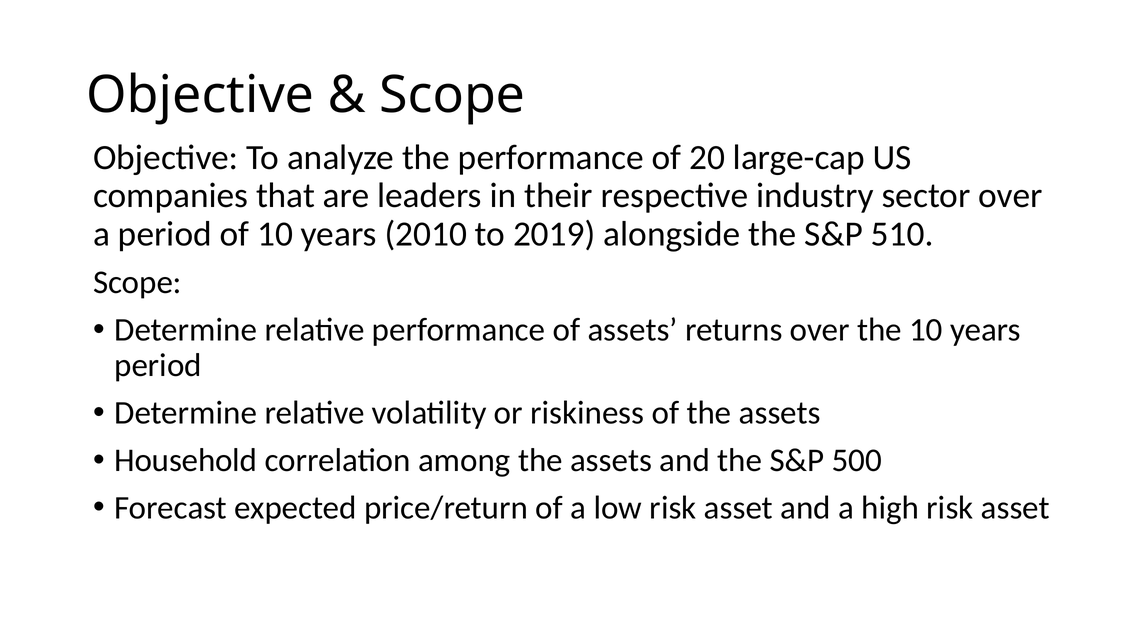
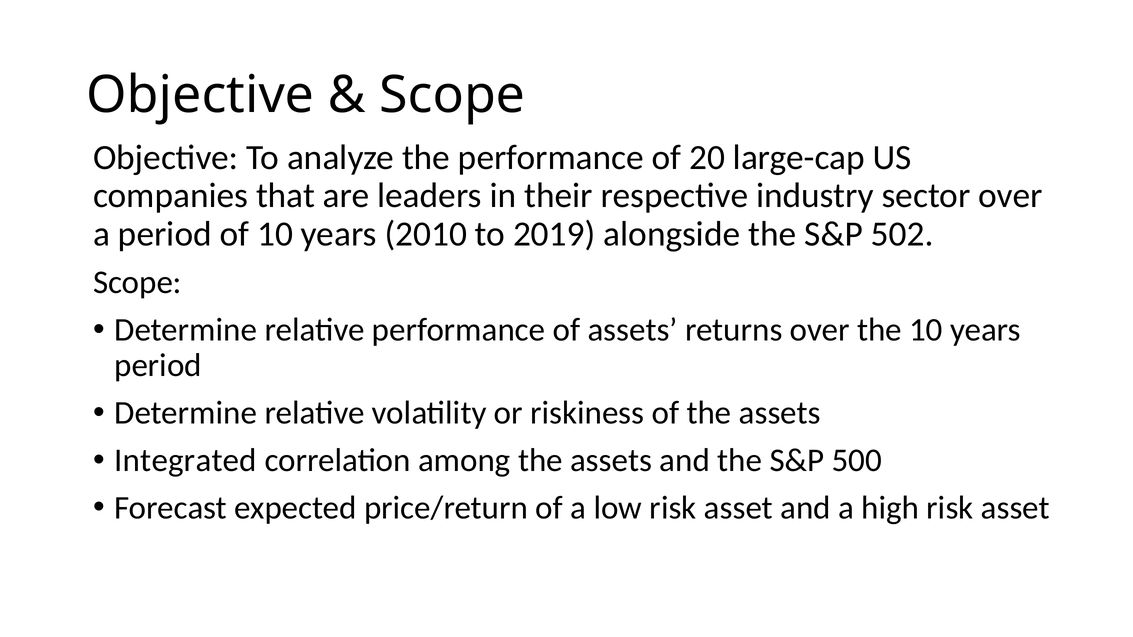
510: 510 -> 502
Household: Household -> Integrated
